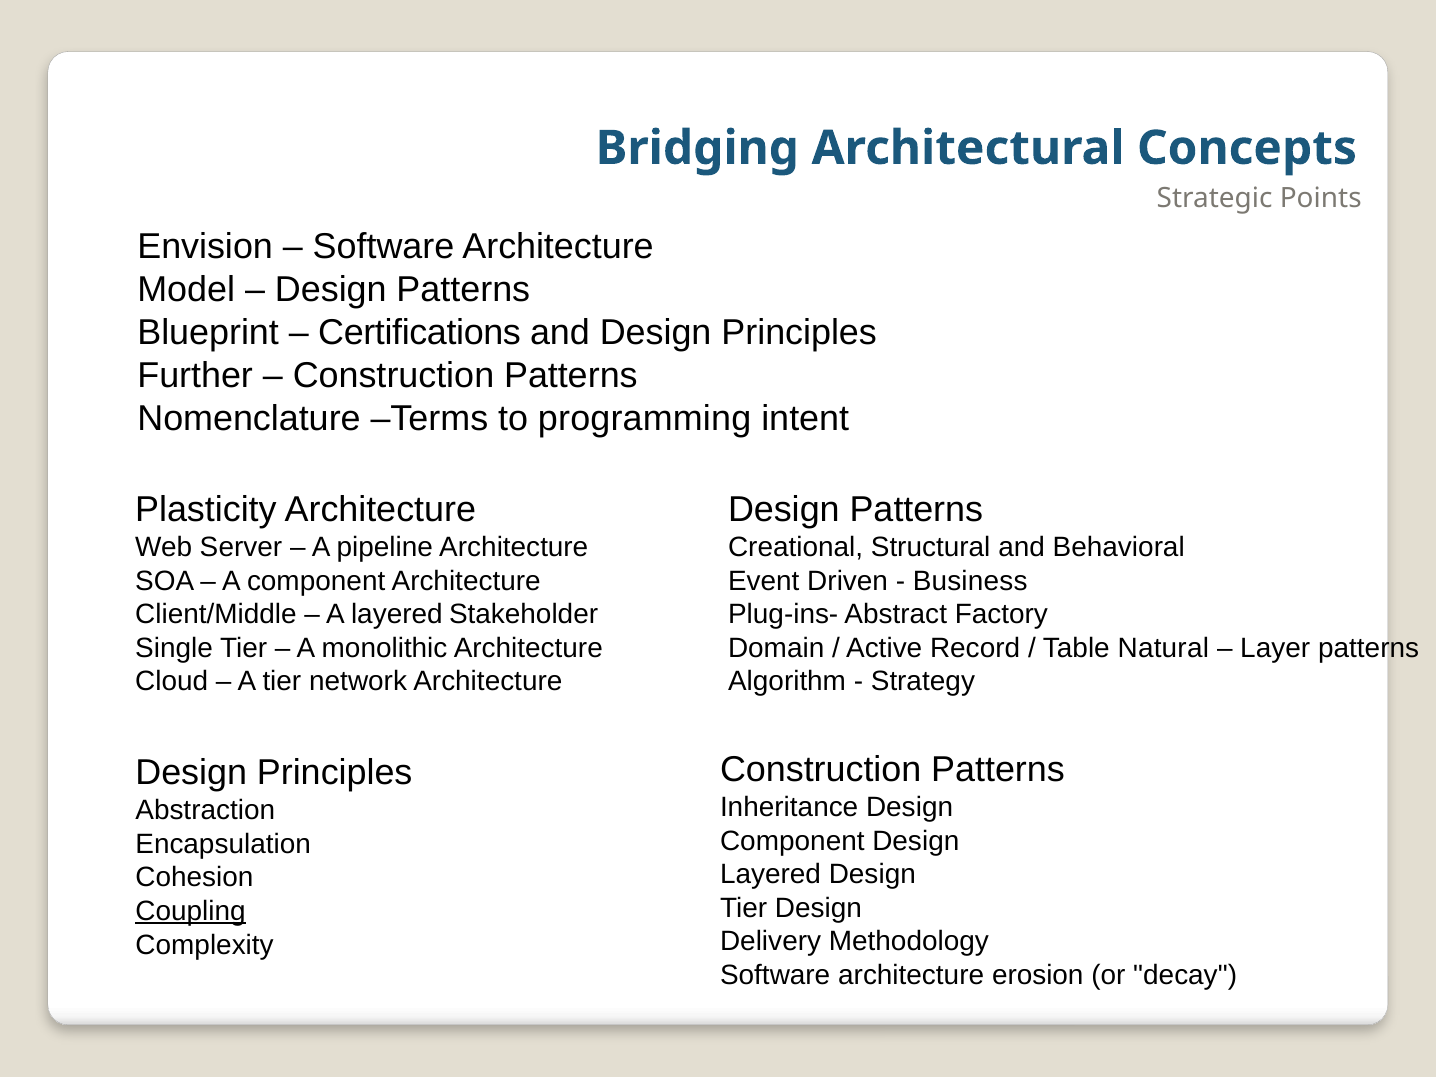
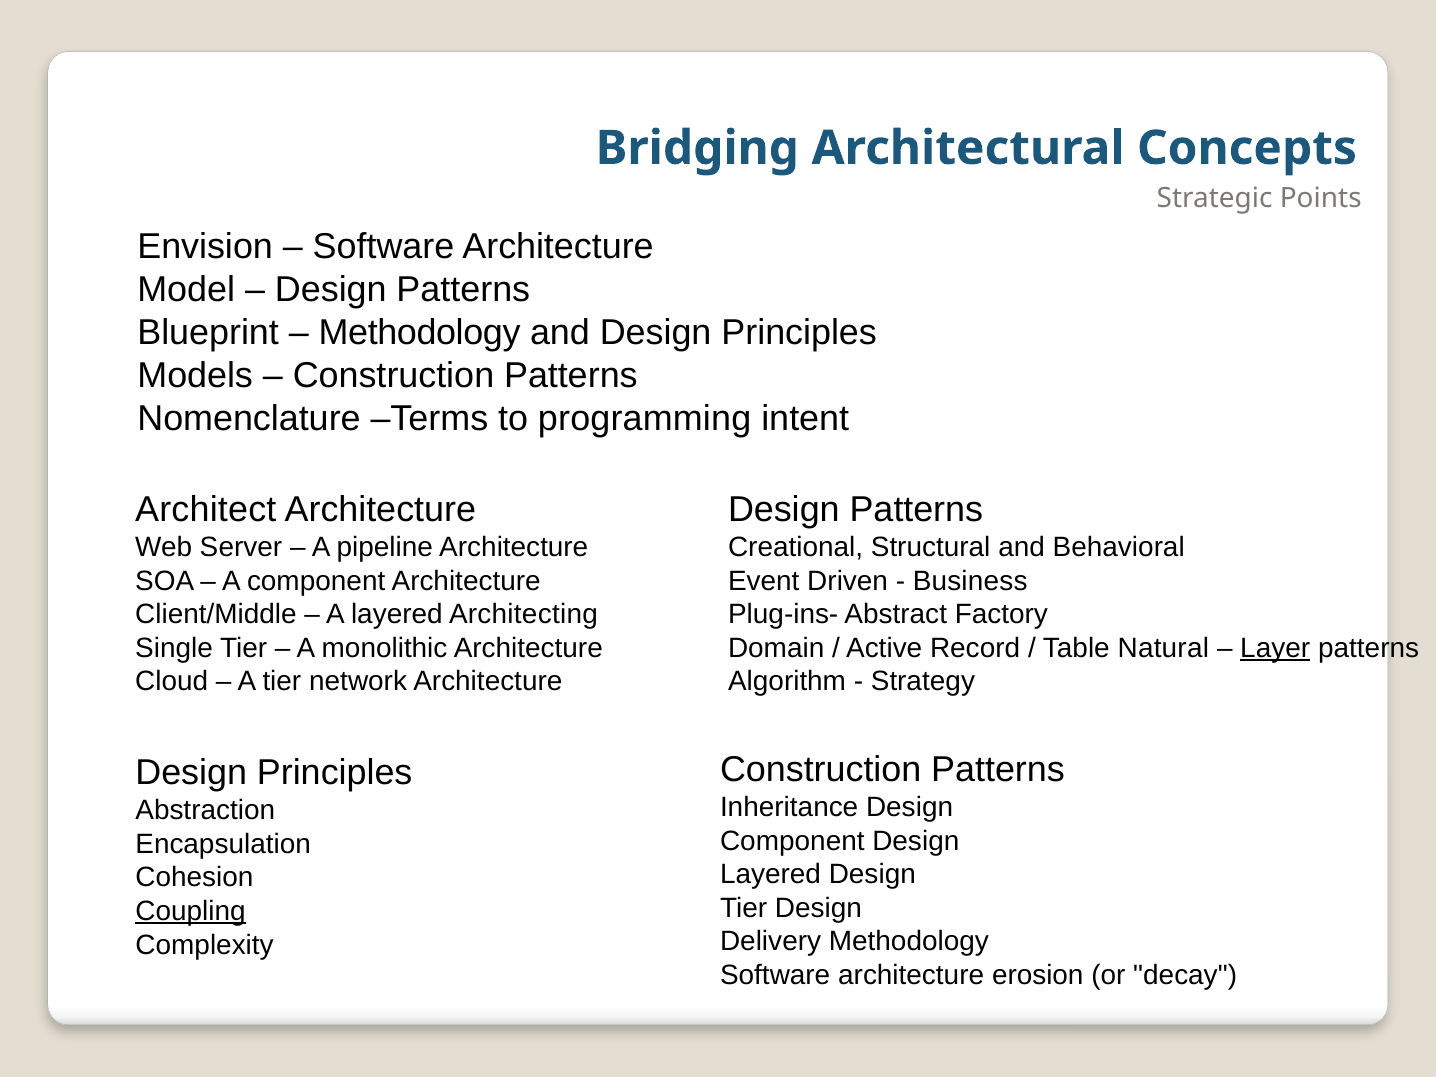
Certifications at (420, 333): Certifications -> Methodology
Further: Further -> Models
Plasticity: Plasticity -> Architect
Stakeholder: Stakeholder -> Architecting
Layer underline: none -> present
